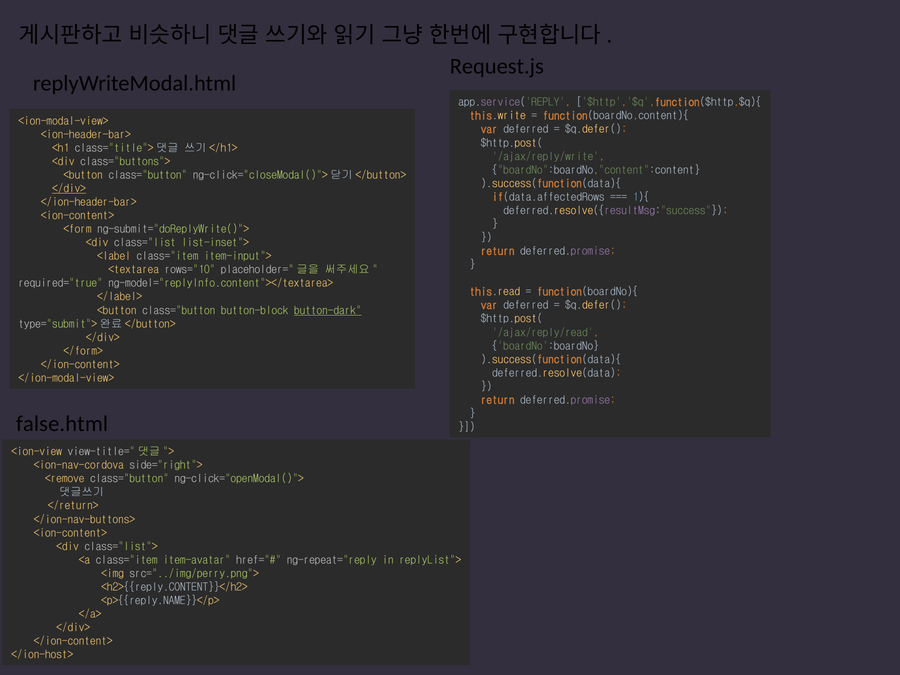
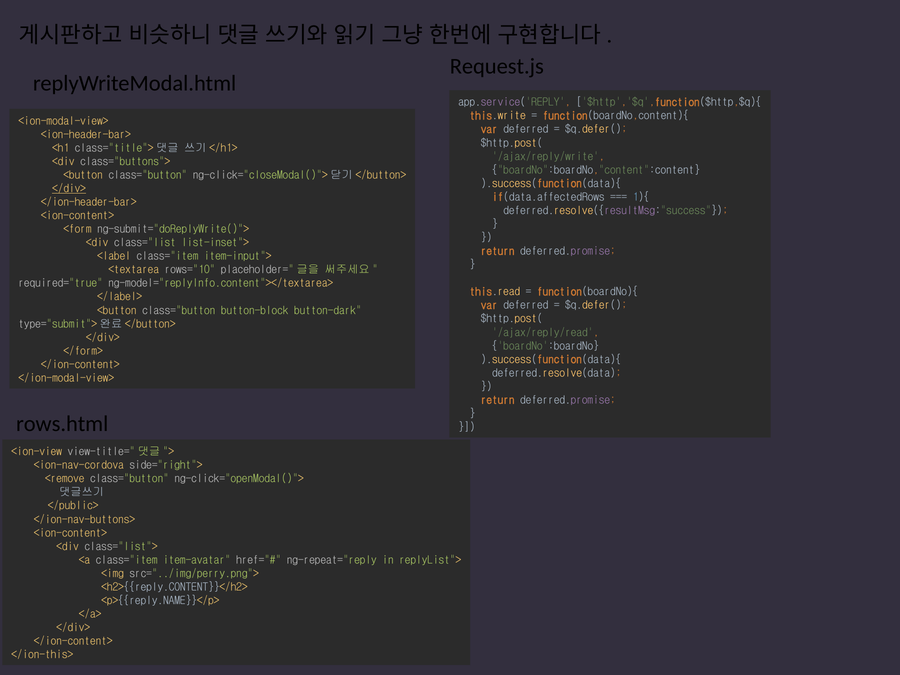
button-dark underline: present -> none
false.html: false.html -> rows.html
</return>: </return> -> </public>
</ion-host>: </ion-host> -> </ion-this>
